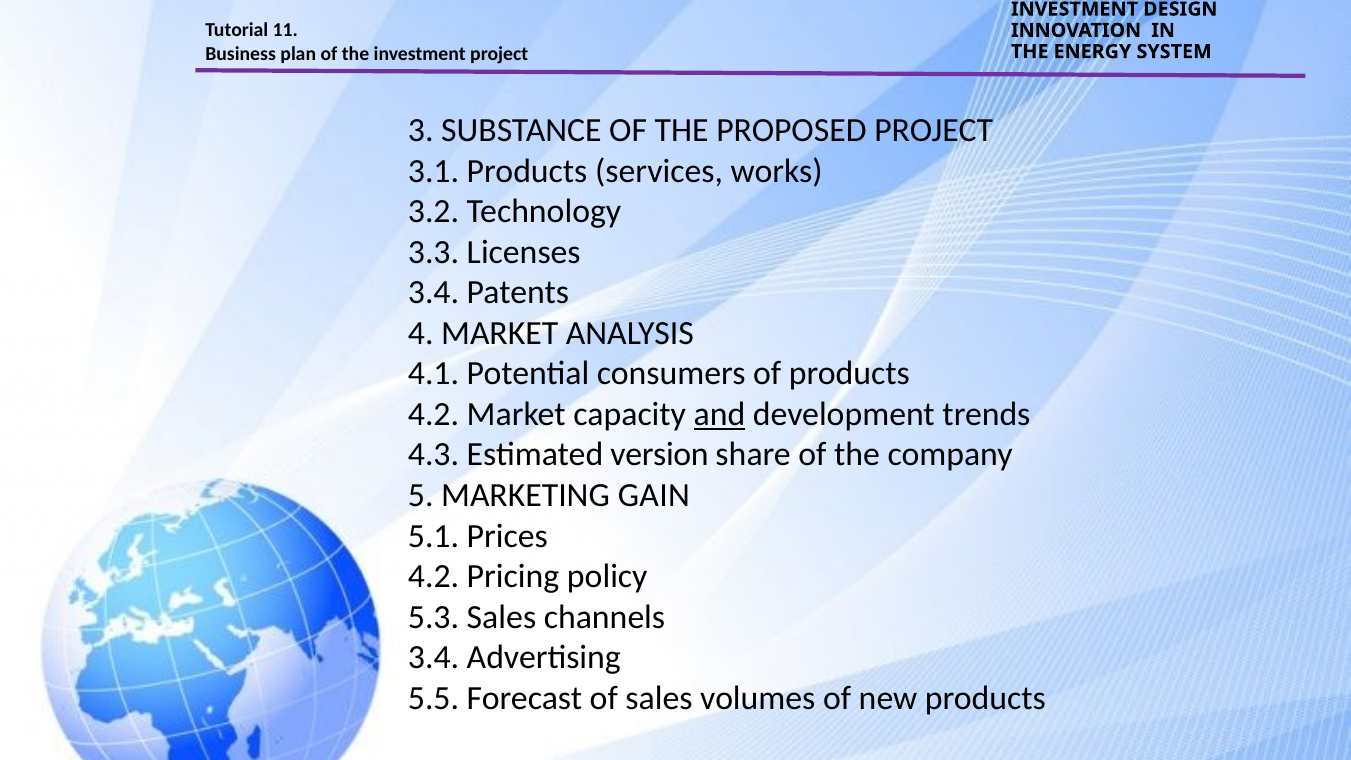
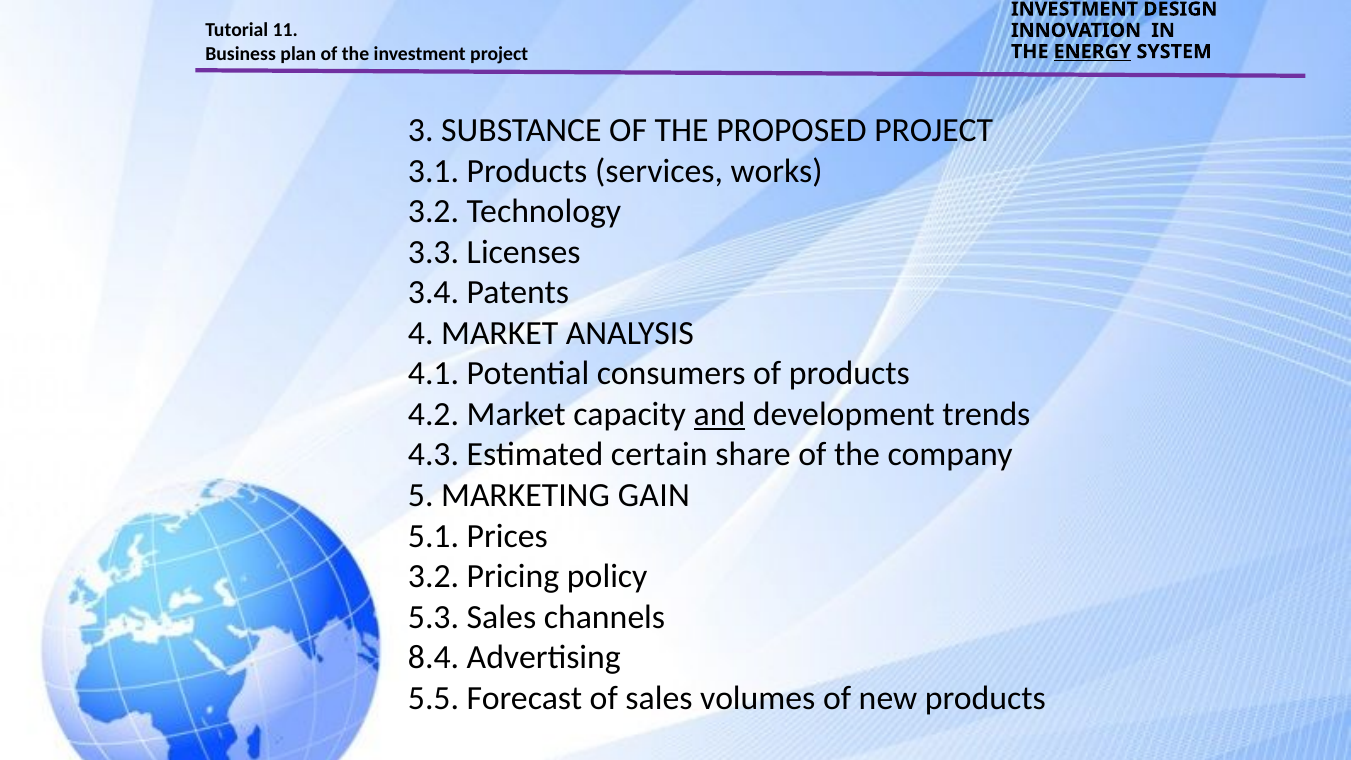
ENERGY underline: none -> present
version: version -> certain
4.2 at (434, 576): 4.2 -> 3.2
3.4 at (434, 657): 3.4 -> 8.4
